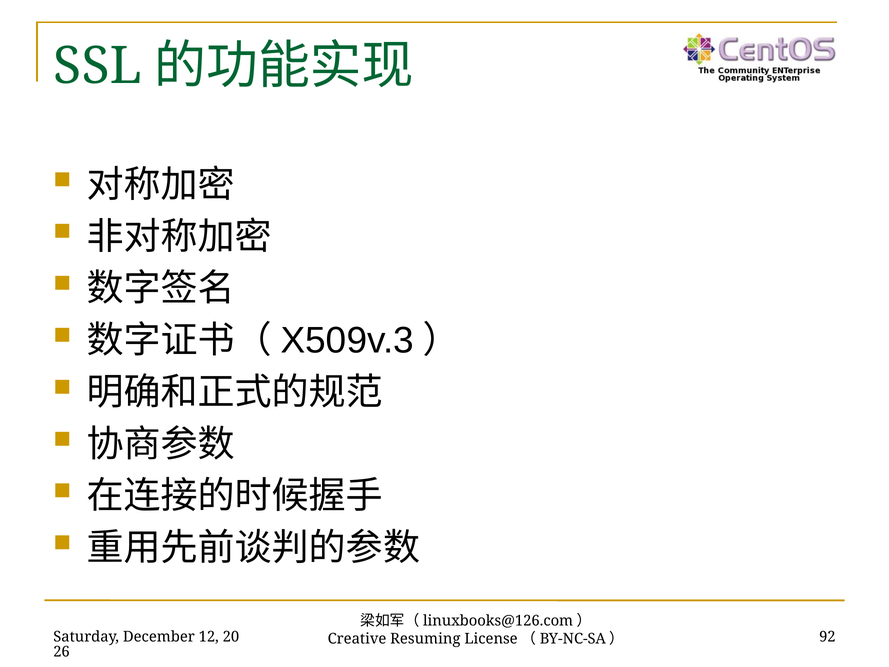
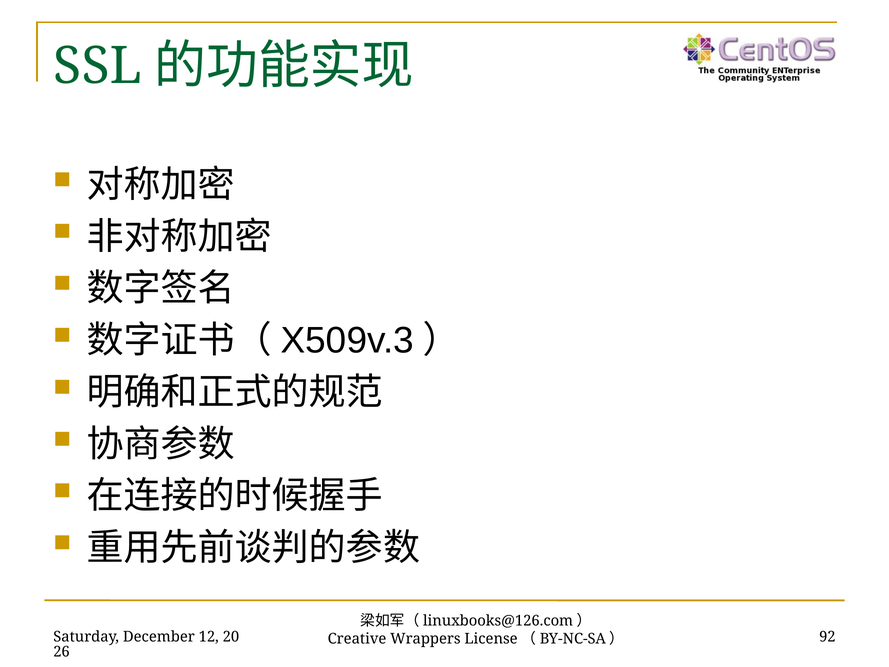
Resuming: Resuming -> Wrappers
